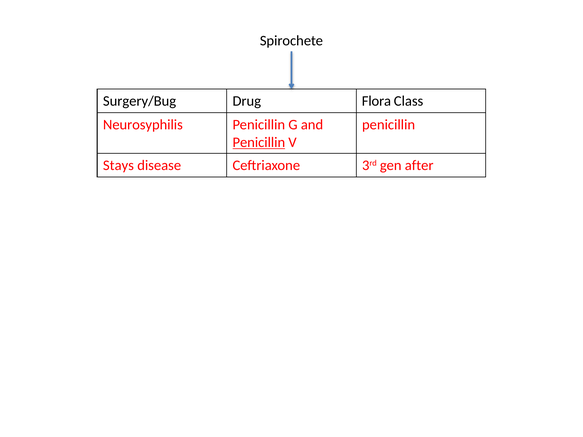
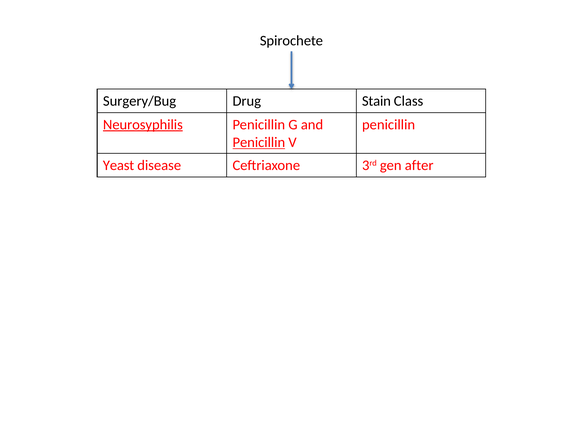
Flora: Flora -> Stain
Neurosyphilis underline: none -> present
Stays: Stays -> Yeast
